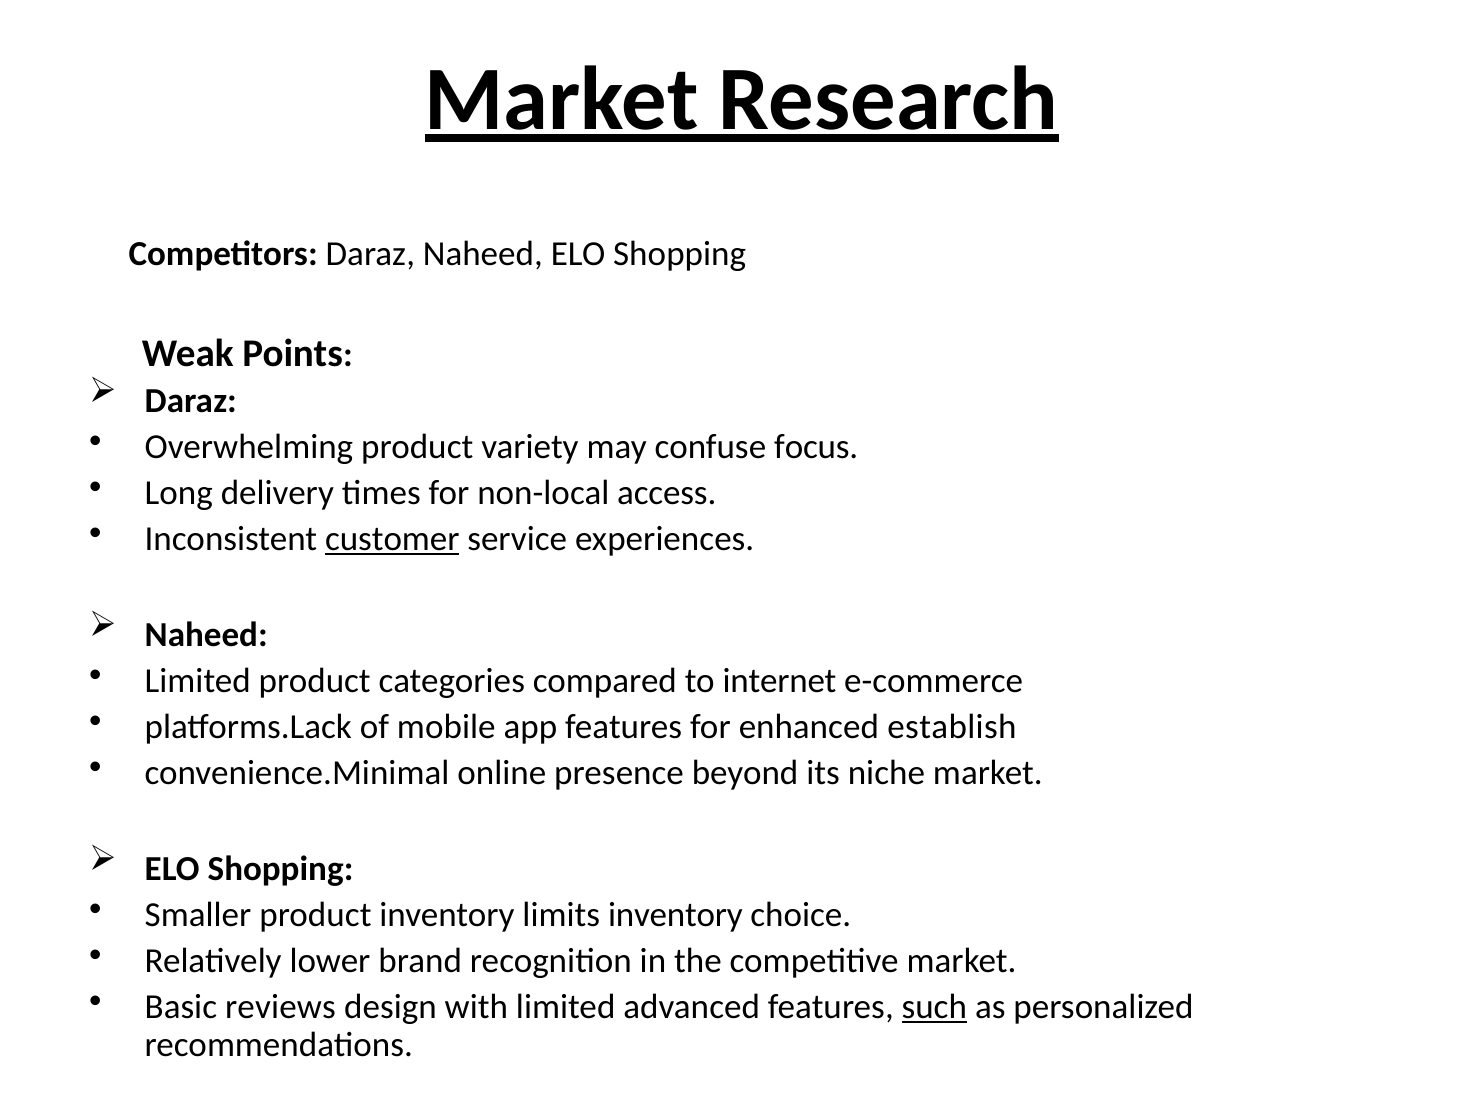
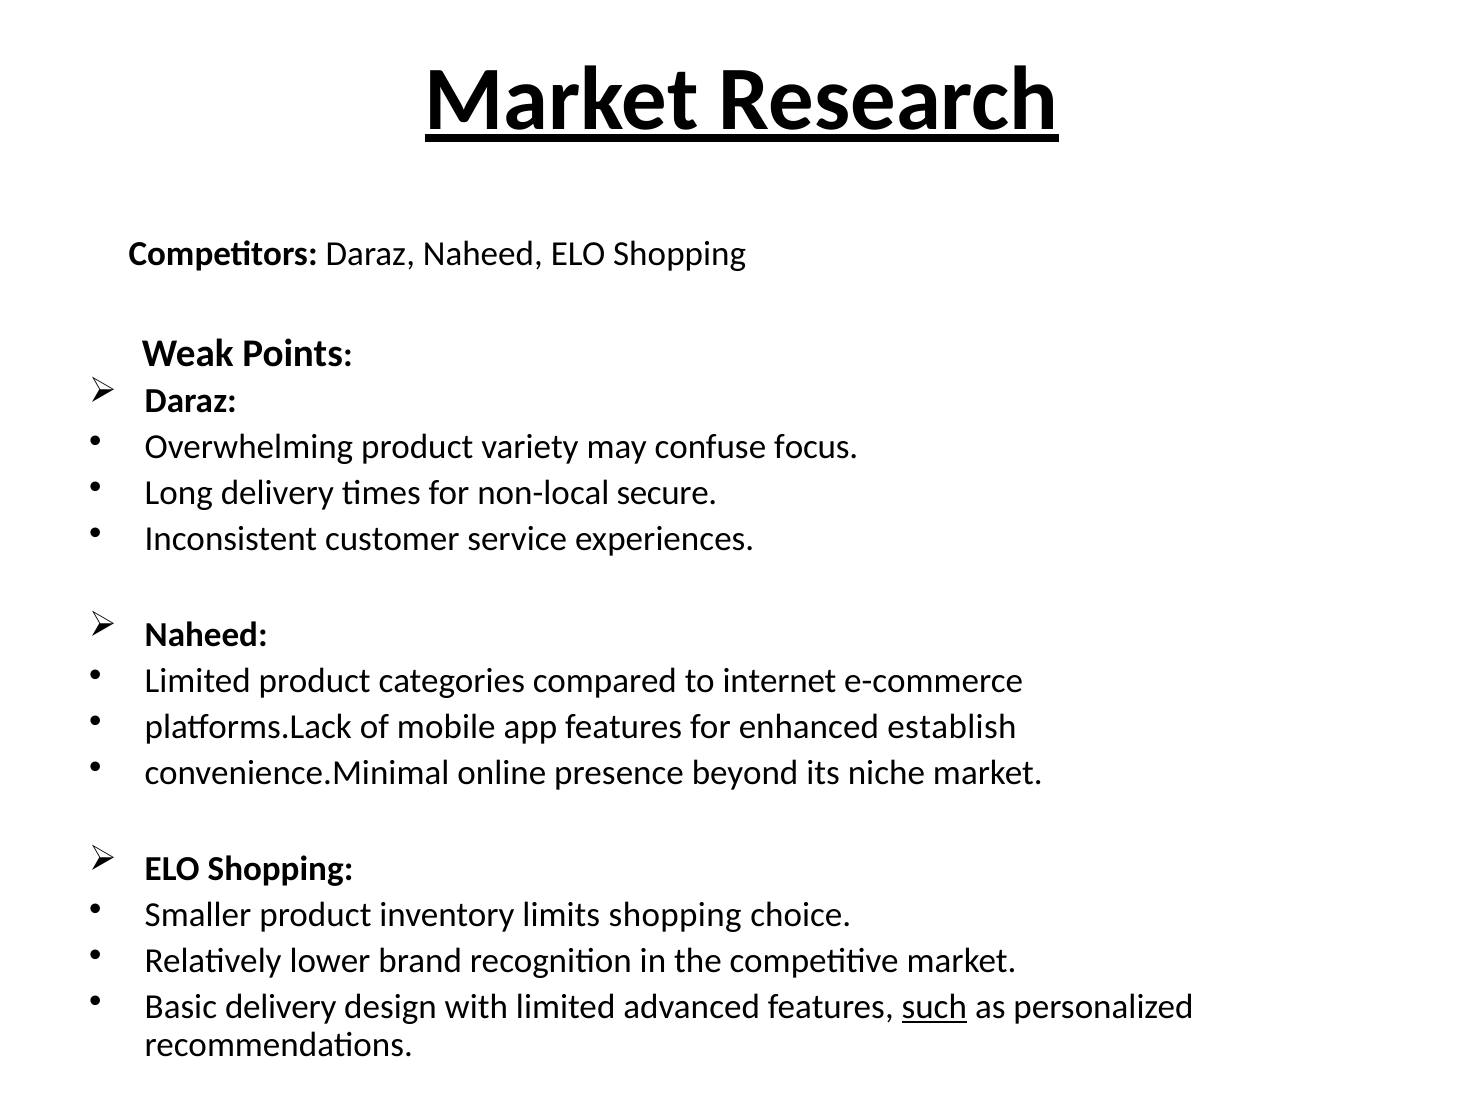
access: access -> secure
customer underline: present -> none
limits inventory: inventory -> shopping
Basic reviews: reviews -> delivery
